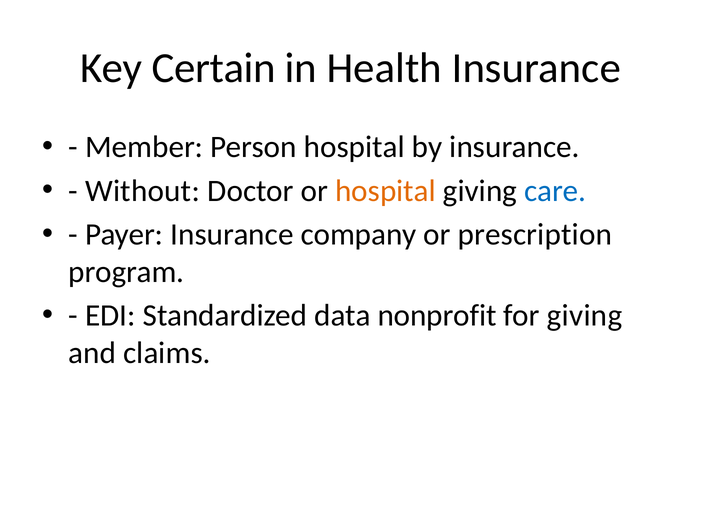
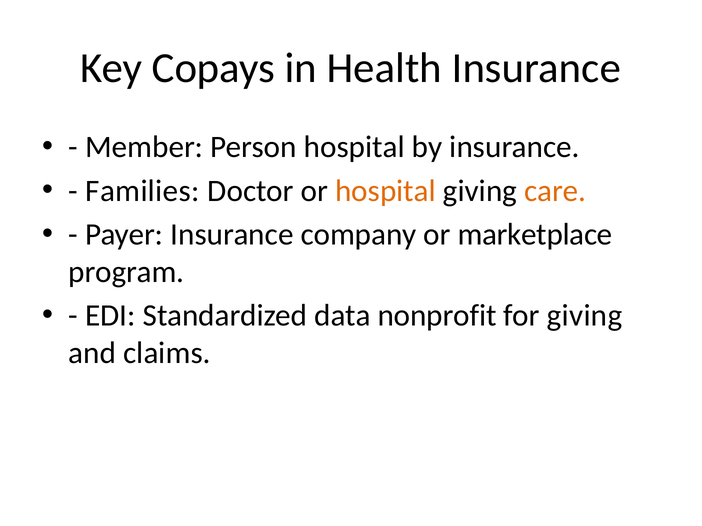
Certain: Certain -> Copays
Without: Without -> Families
care colour: blue -> orange
prescription: prescription -> marketplace
